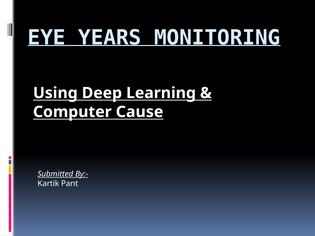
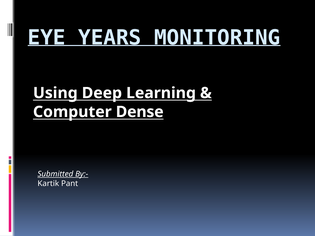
Cause: Cause -> Dense
